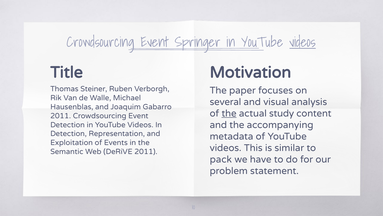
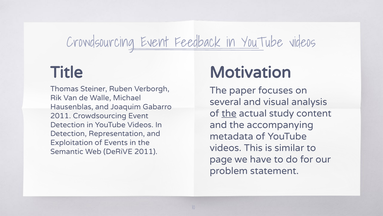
Springer: Springer -> Feedback
videos at (303, 42) underline: present -> none
pack: pack -> page
